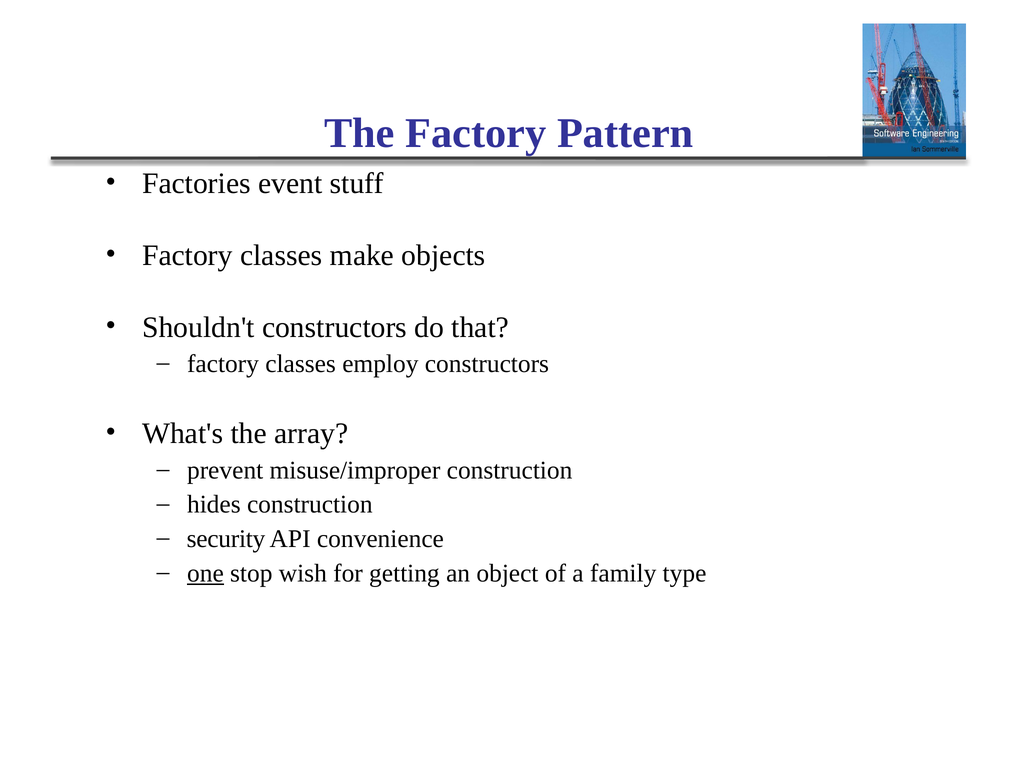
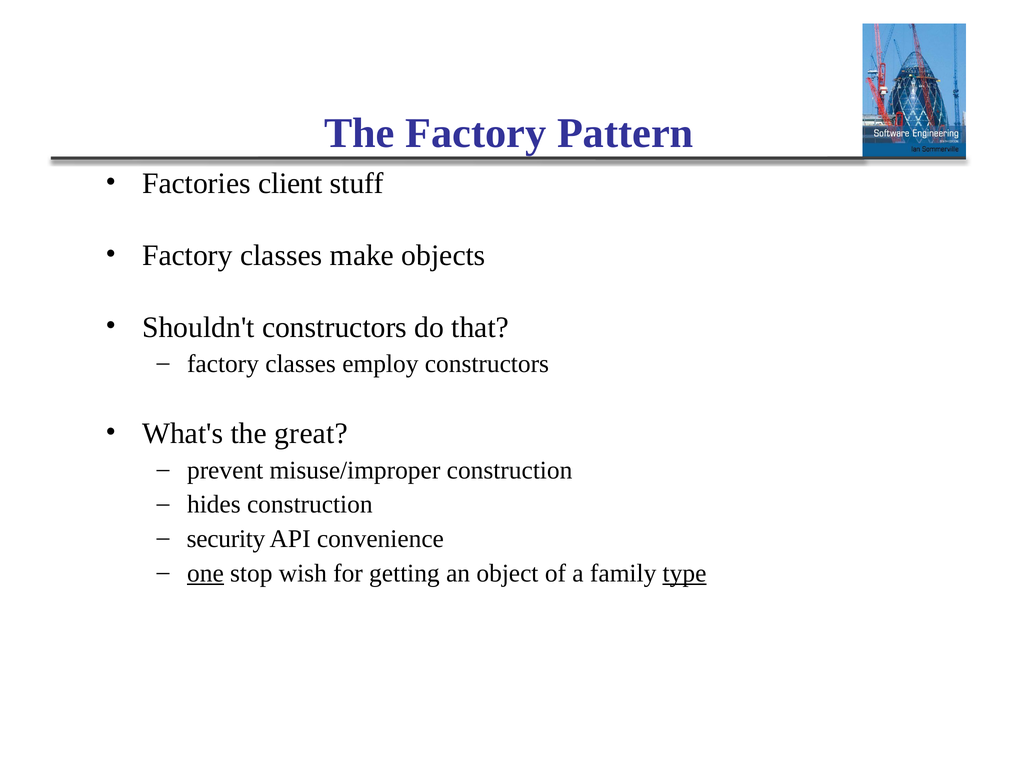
event: event -> client
array: array -> great
type underline: none -> present
